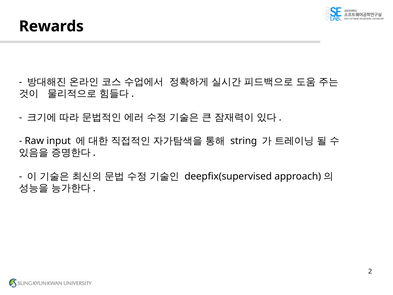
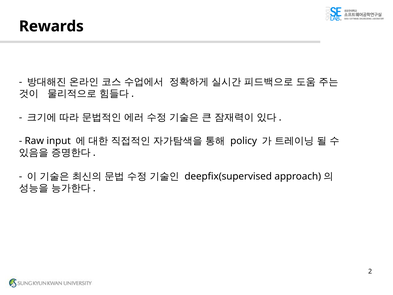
string: string -> policy
